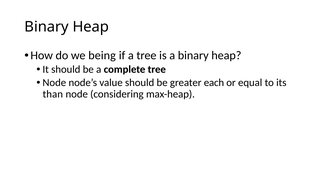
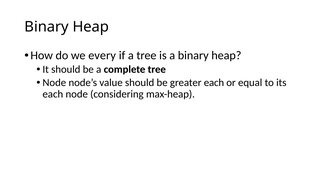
being: being -> every
than at (53, 94): than -> each
